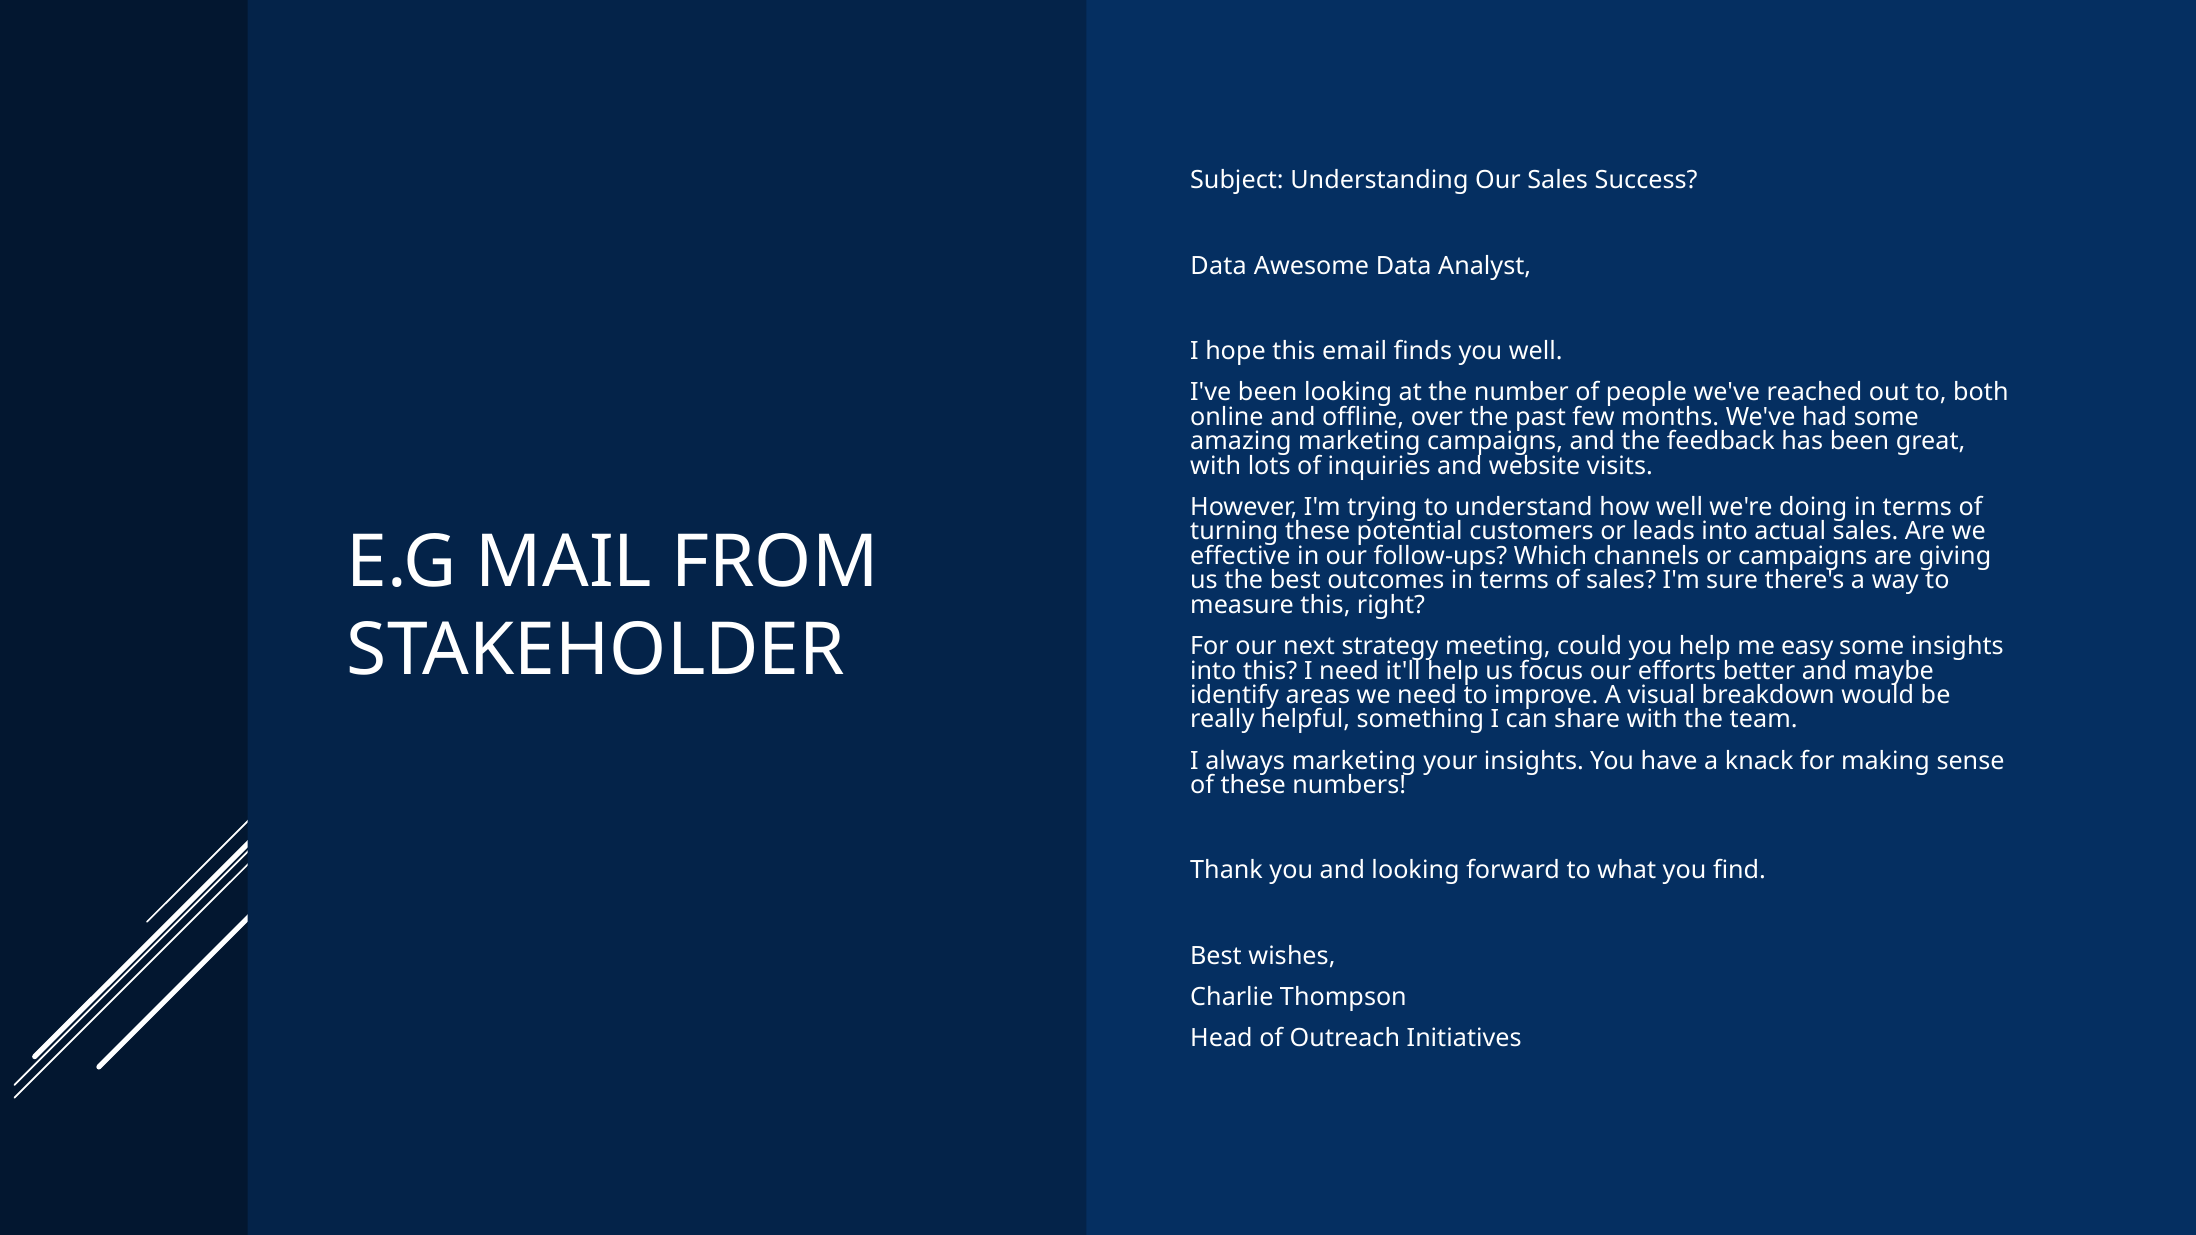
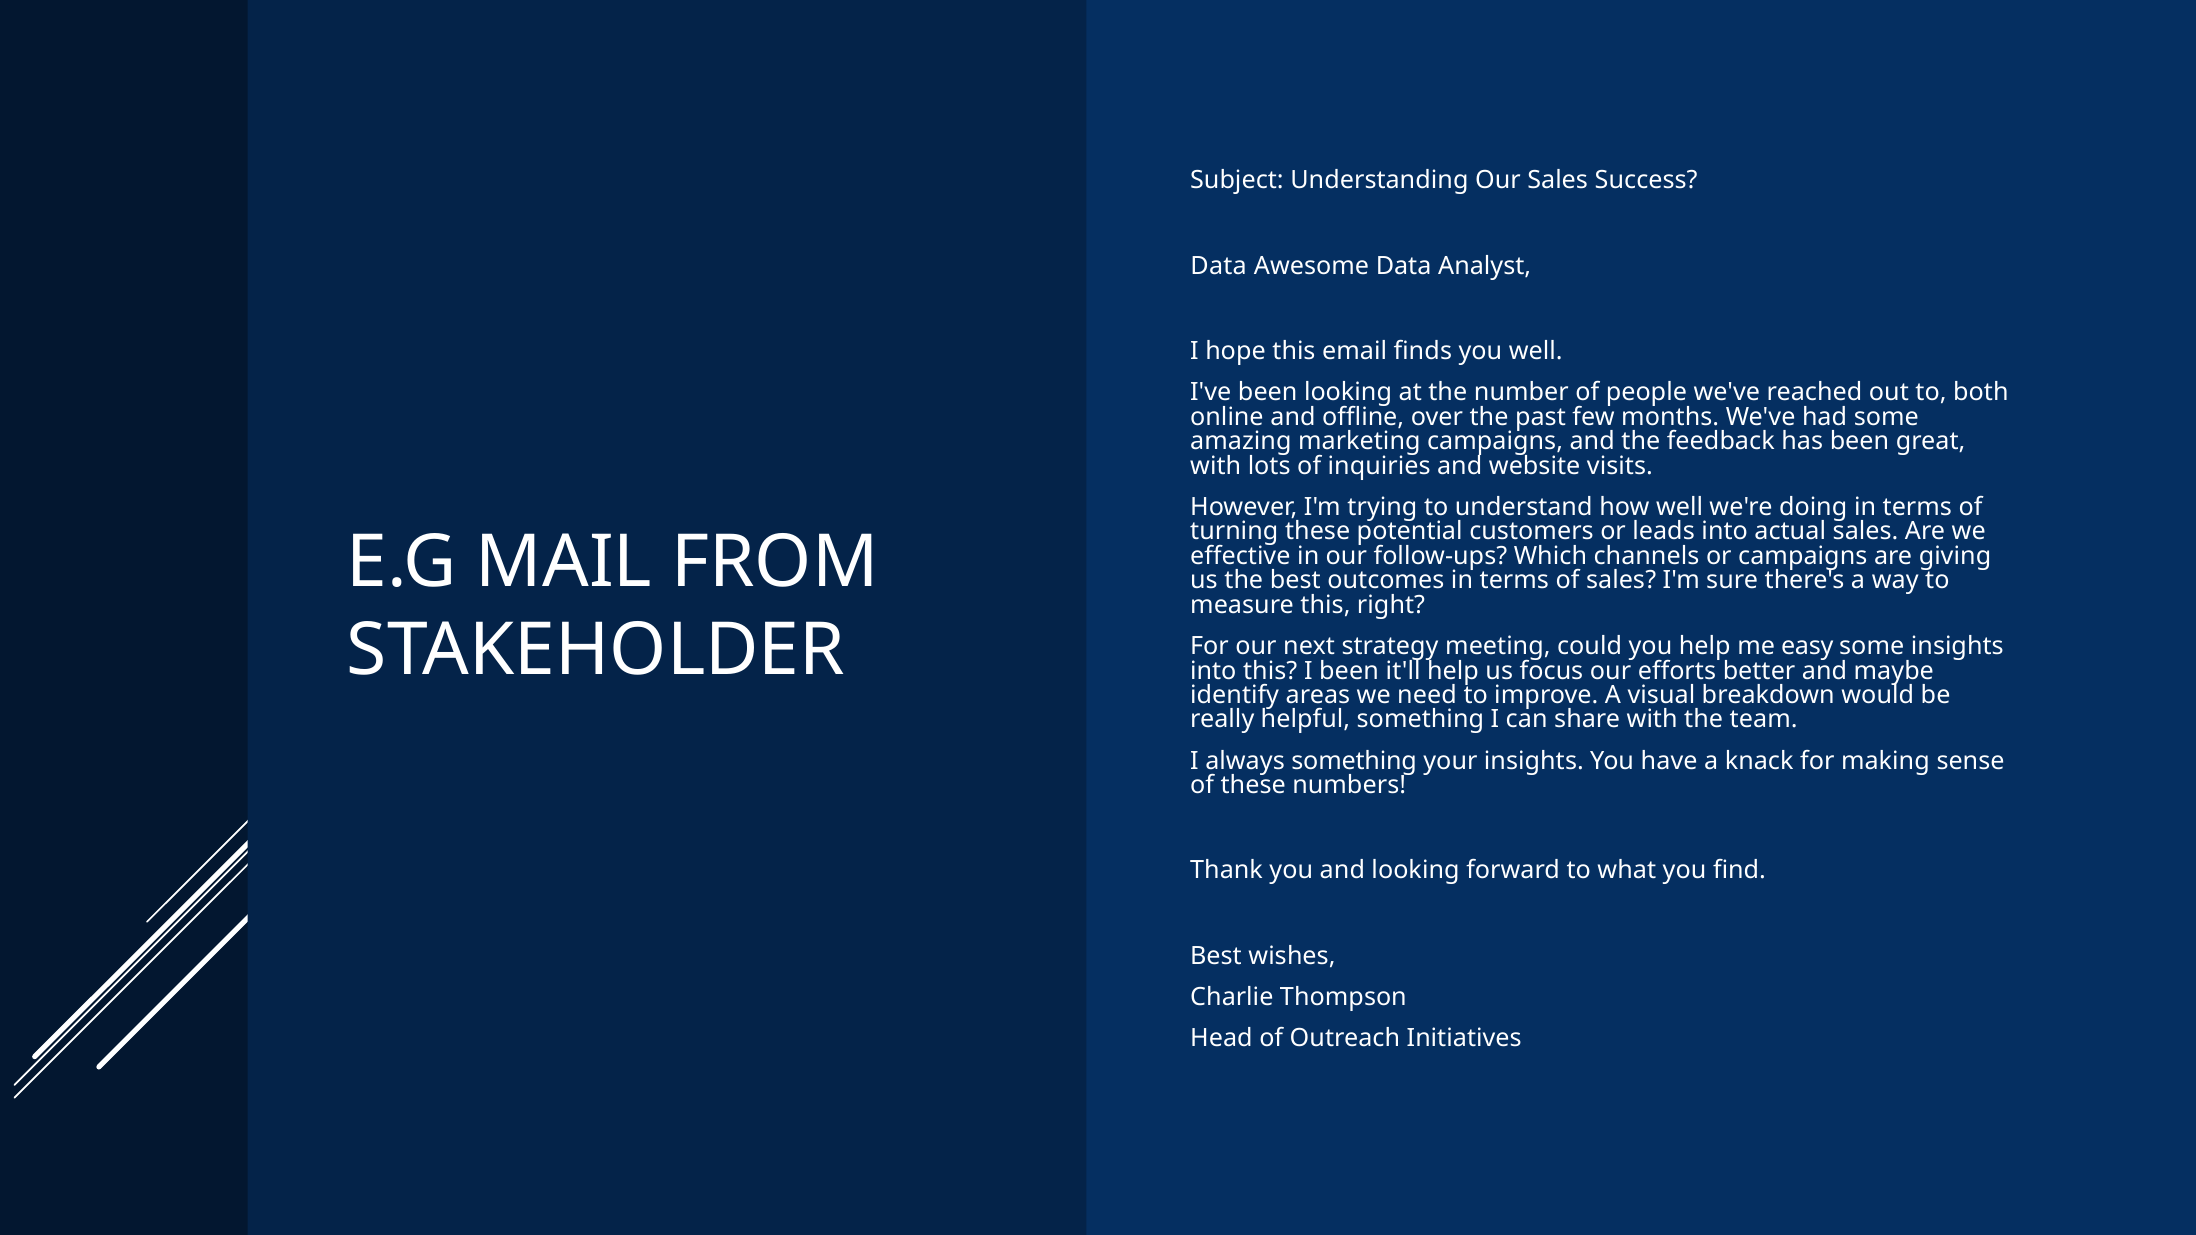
I need: need -> been
always marketing: marketing -> something
